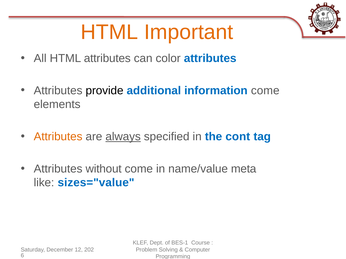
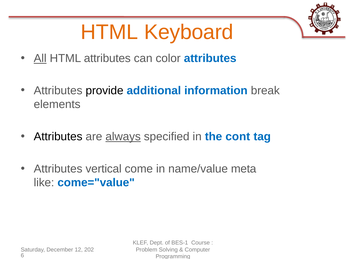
Important: Important -> Keyboard
All underline: none -> present
information come: come -> break
Attributes at (58, 137) colour: orange -> black
without: without -> vertical
sizes="value: sizes="value -> come="value
